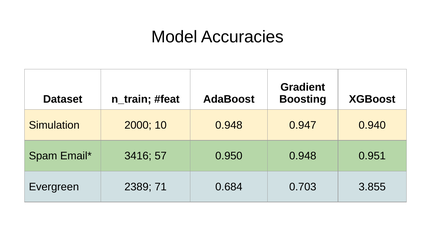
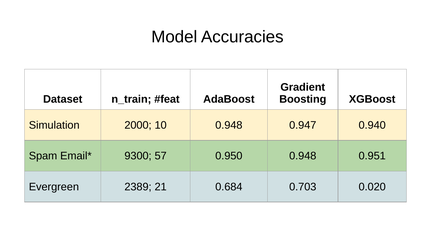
3416: 3416 -> 9300
71: 71 -> 21
3.855: 3.855 -> 0.020
